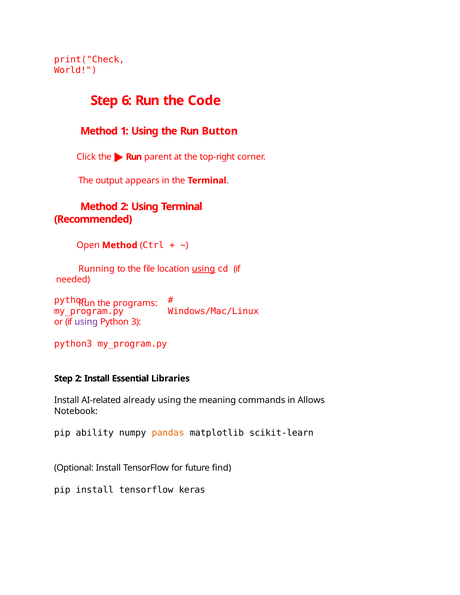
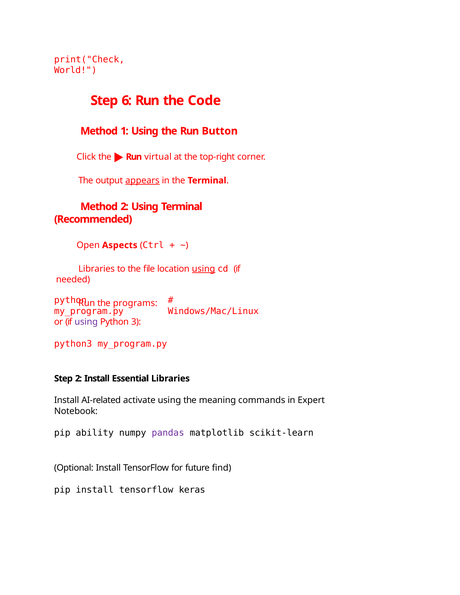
parent: parent -> virtual
appears underline: none -> present
Open Method: Method -> Aspects
2️⃣ Running: Running -> Libraries
already: already -> activate
Allows: Allows -> Expert
pandas colour: orange -> purple
